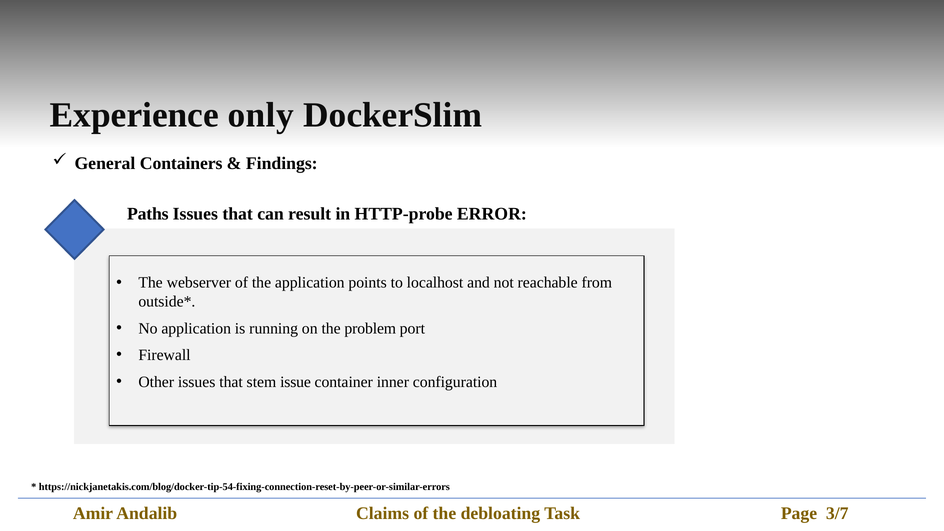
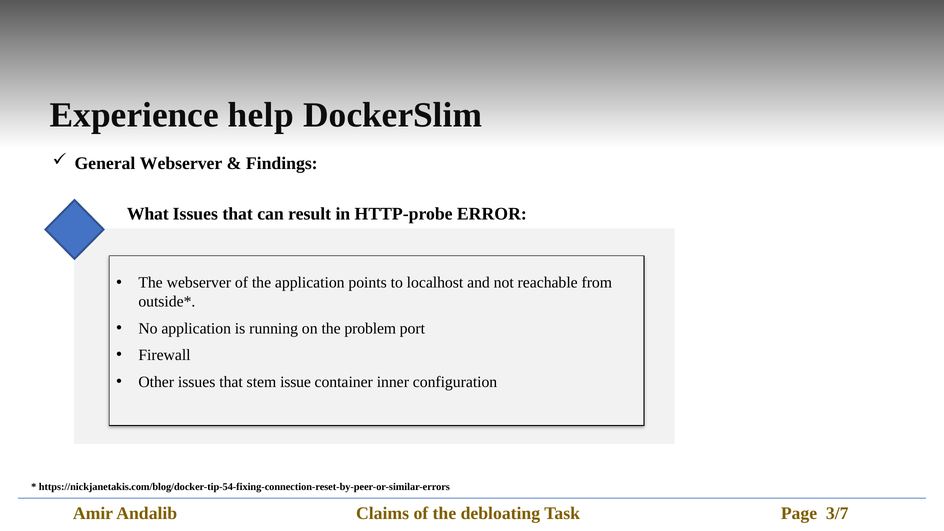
only: only -> help
General Containers: Containers -> Webserver
Paths: Paths -> What
